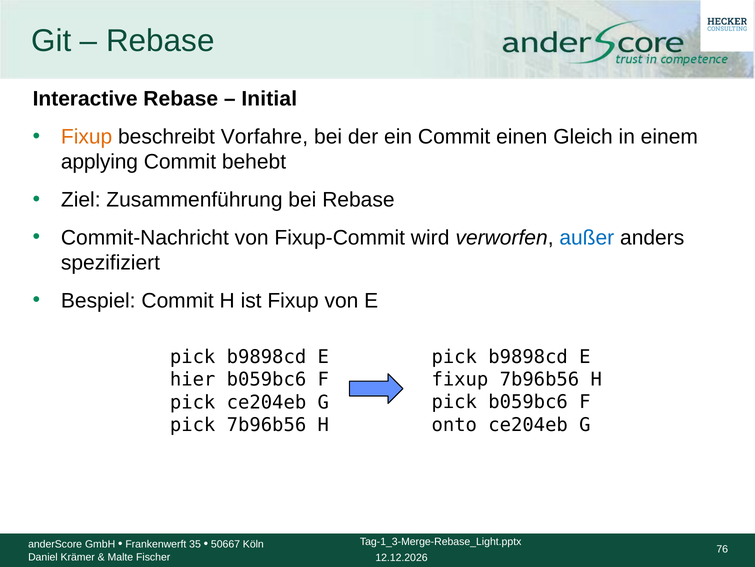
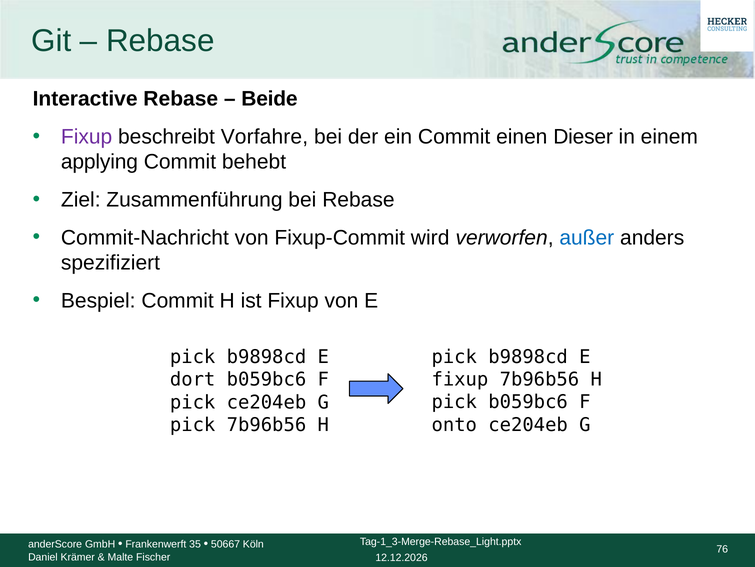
Initial: Initial -> Beide
Fixup at (87, 137) colour: orange -> purple
Gleich: Gleich -> Dieser
hier: hier -> dort
